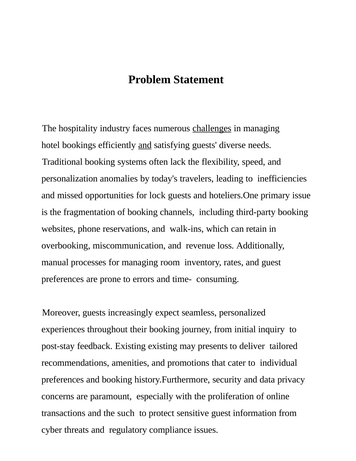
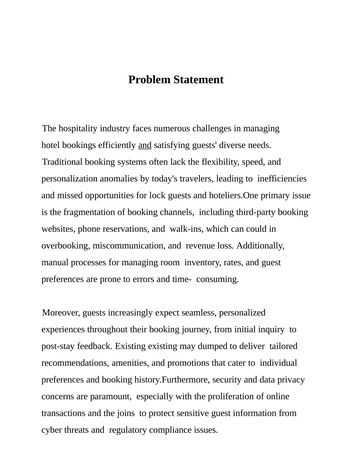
challenges underline: present -> none
retain: retain -> could
presents: presents -> dumped
such: such -> joins
